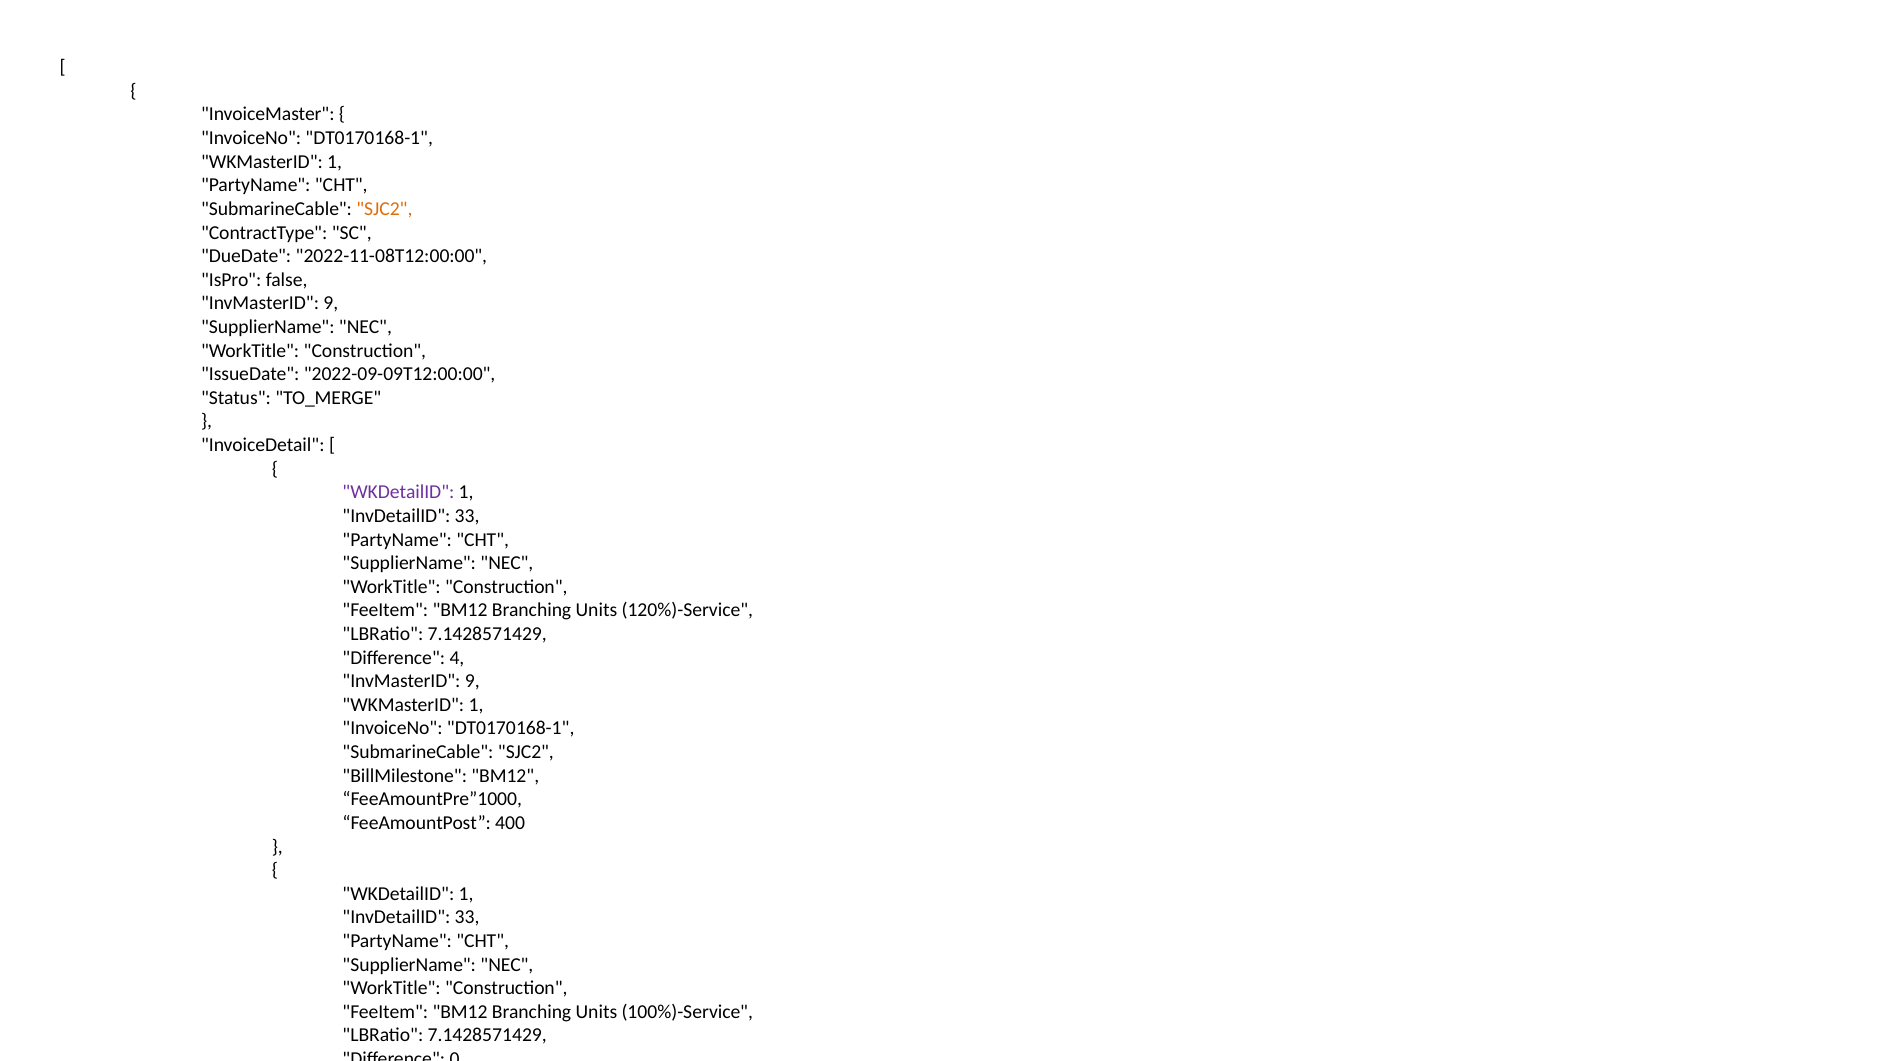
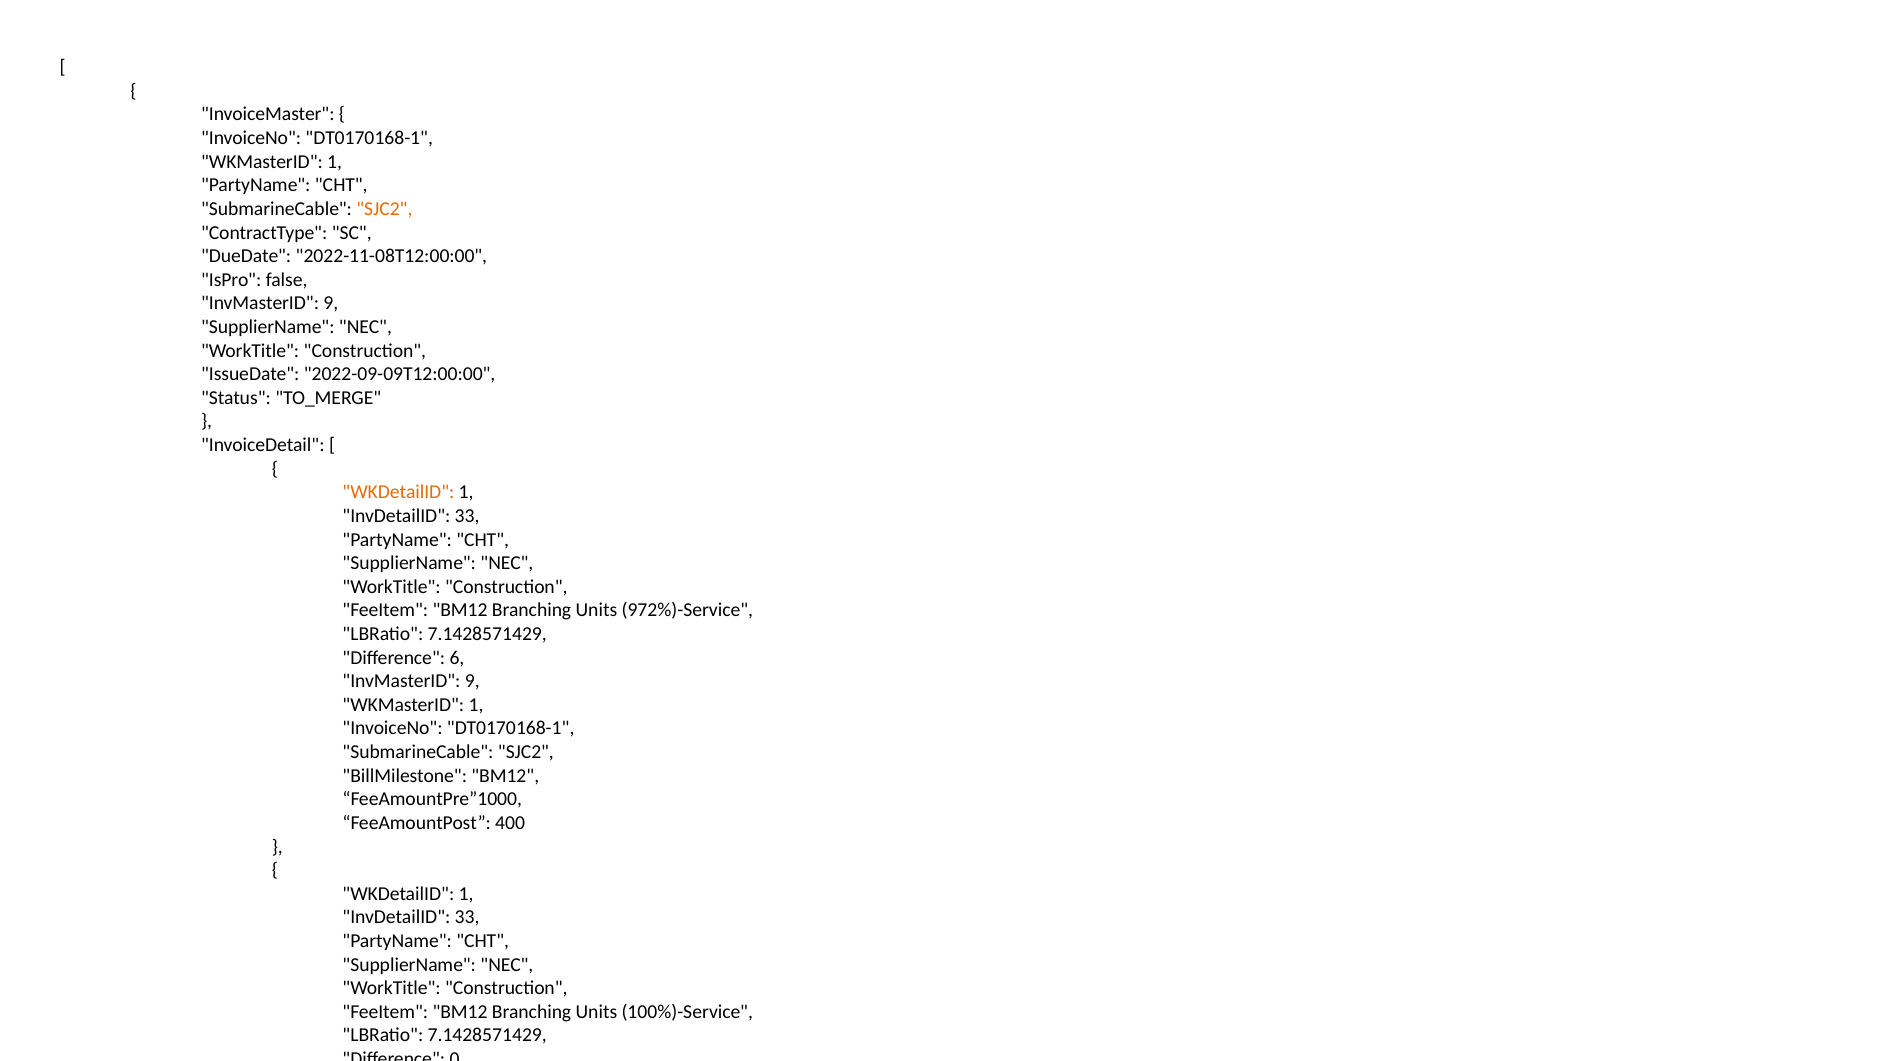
WKDetailID at (398, 492) colour: purple -> orange
120%)-Service: 120%)-Service -> 972%)-Service
4: 4 -> 6
